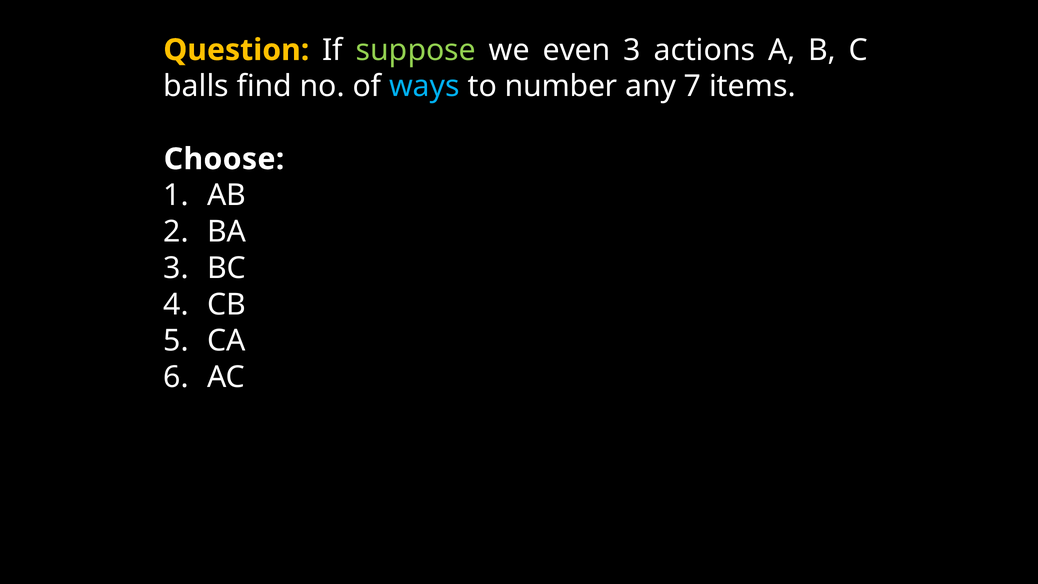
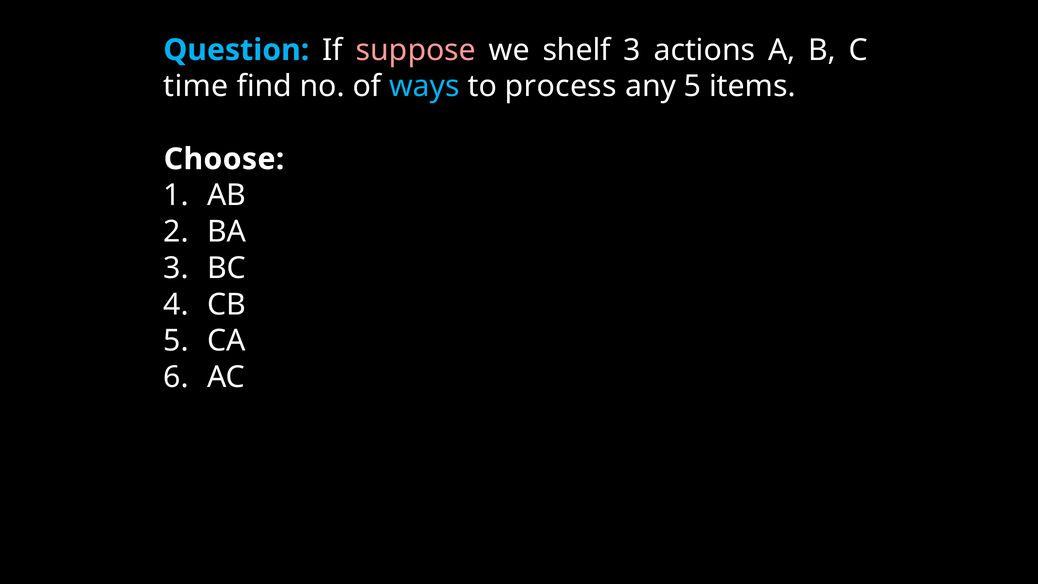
Question colour: yellow -> light blue
suppose colour: light green -> pink
even: even -> shelf
balls: balls -> time
number: number -> process
any 7: 7 -> 5
